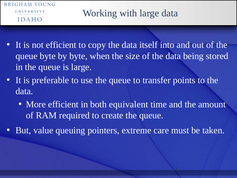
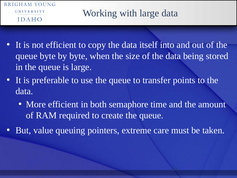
equivalent: equivalent -> semaphore
